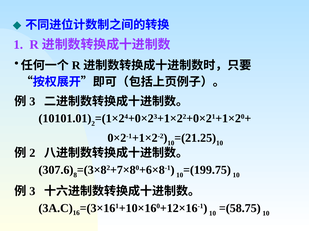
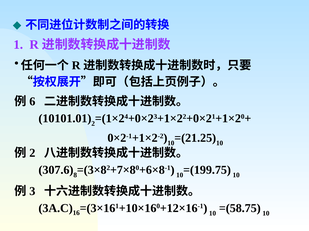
3 at (32, 102): 3 -> 6
